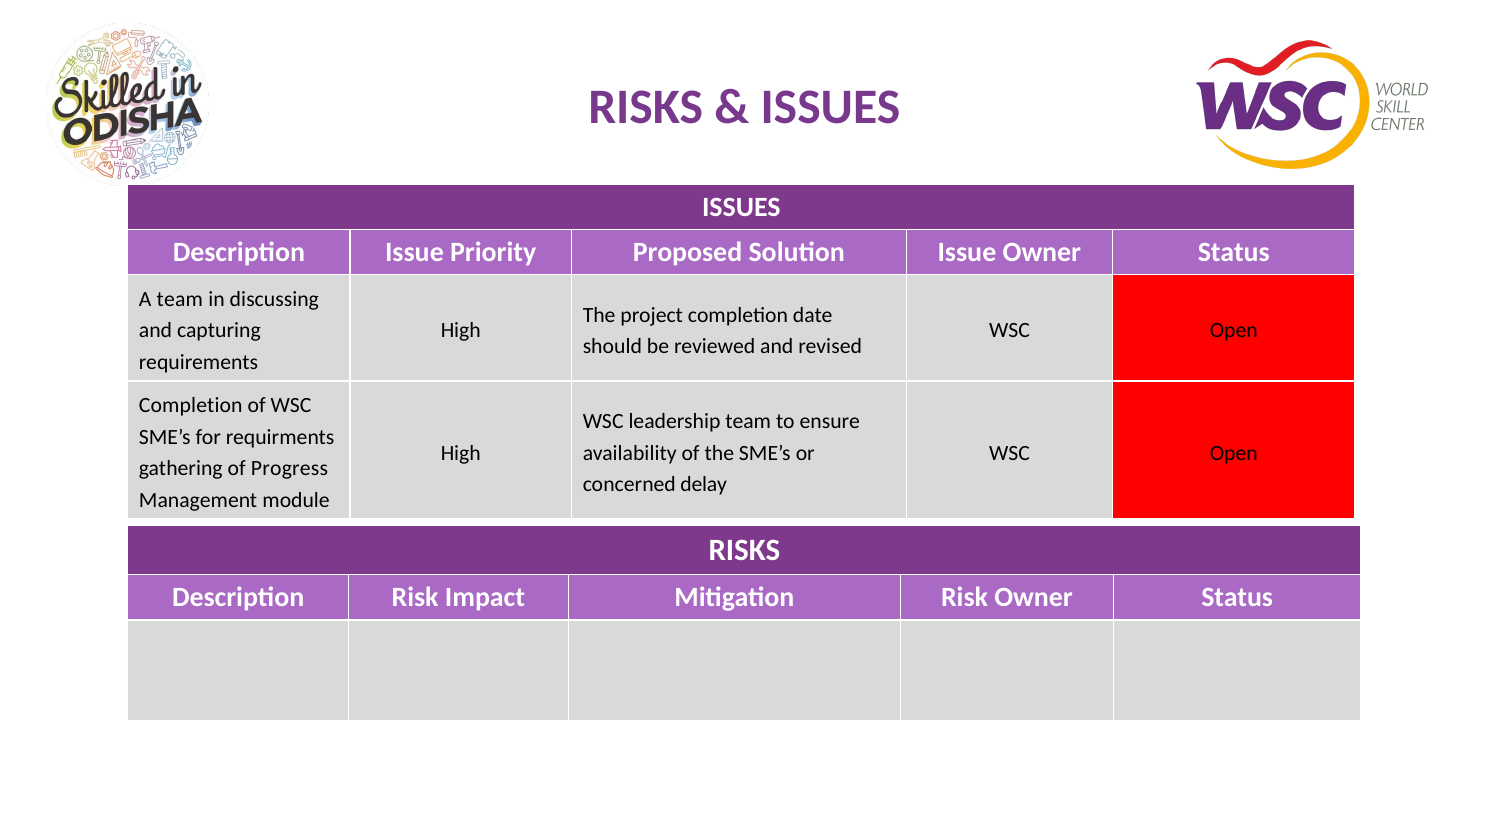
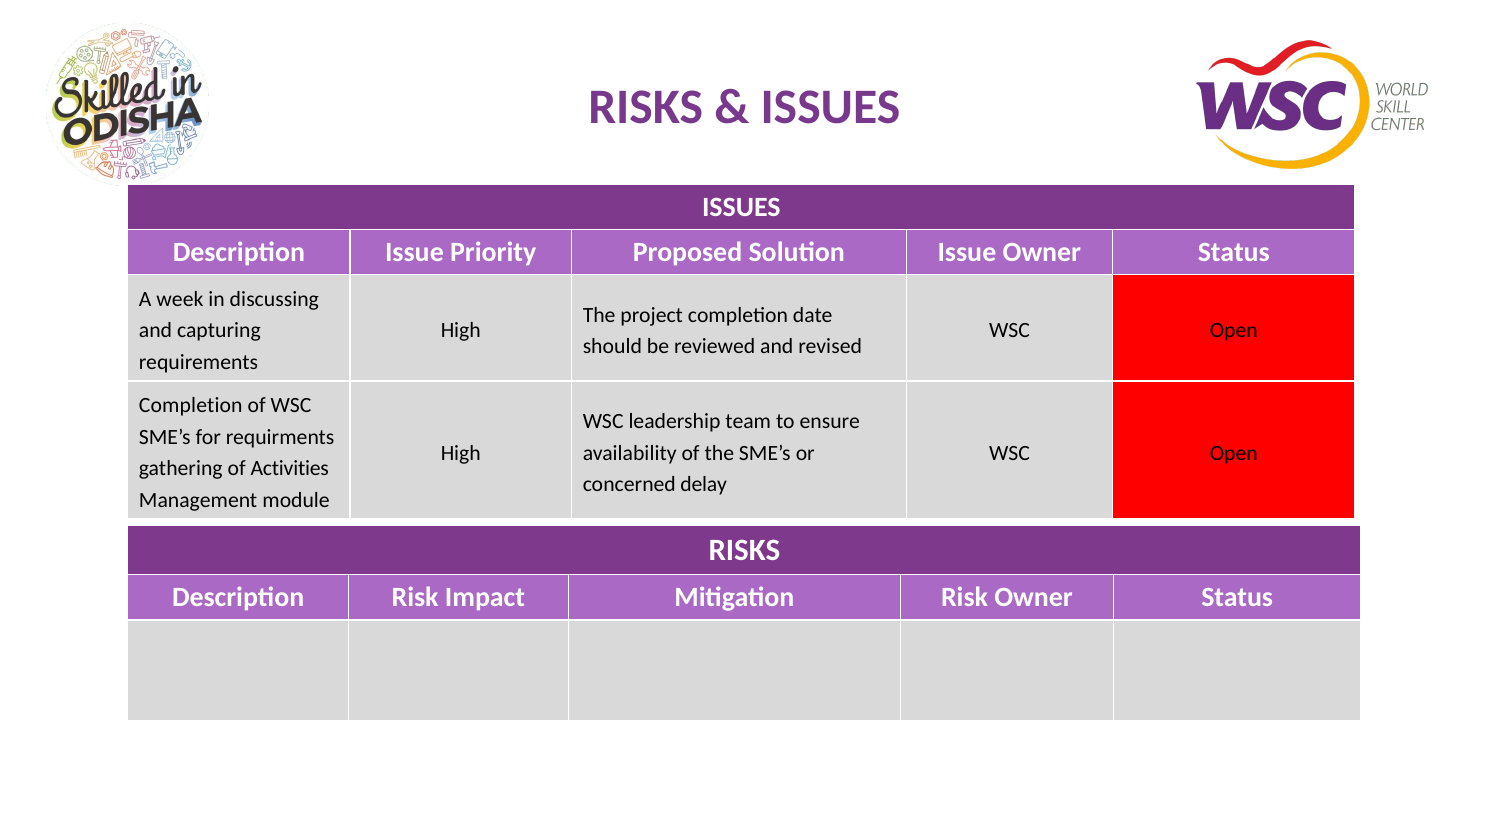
A team: team -> week
Progress: Progress -> Activities
